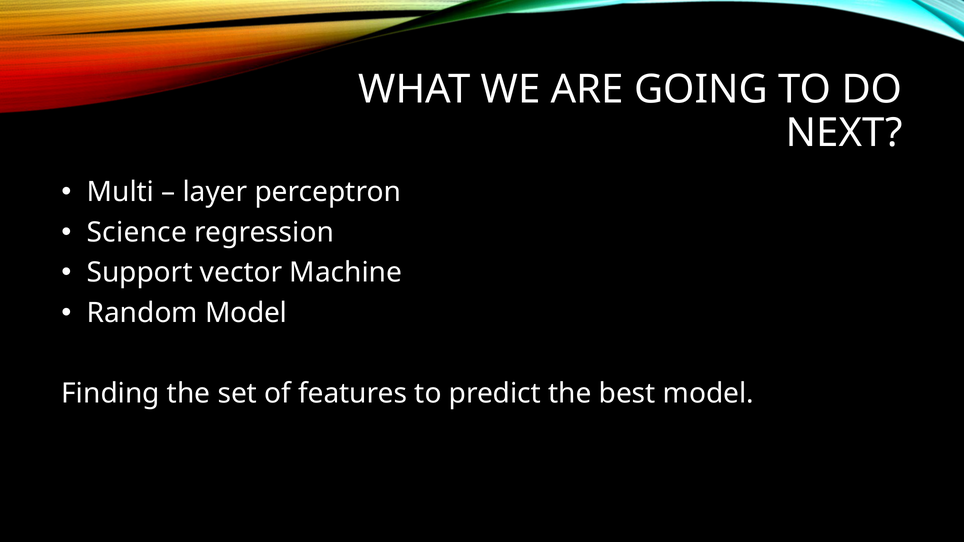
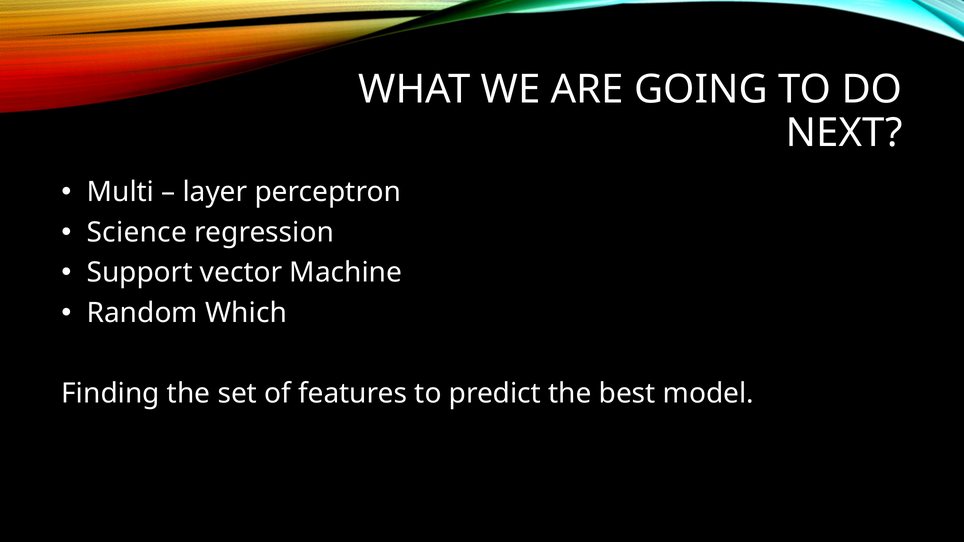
Random Model: Model -> Which
